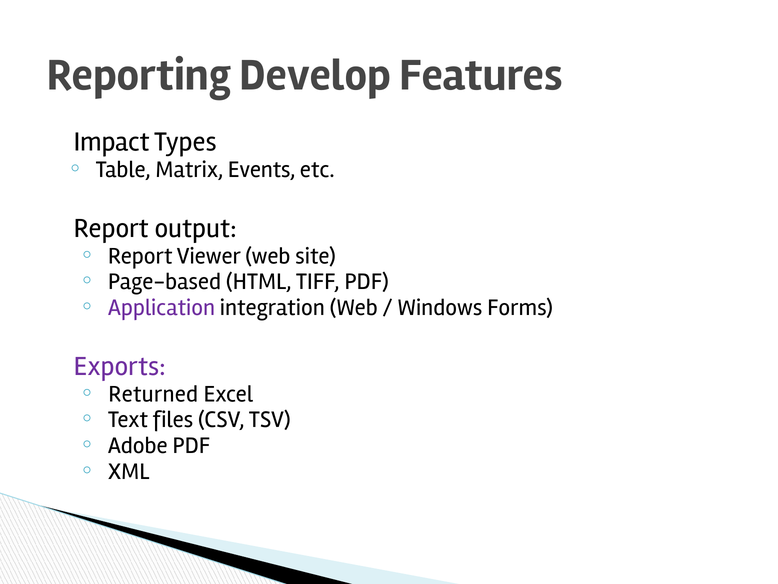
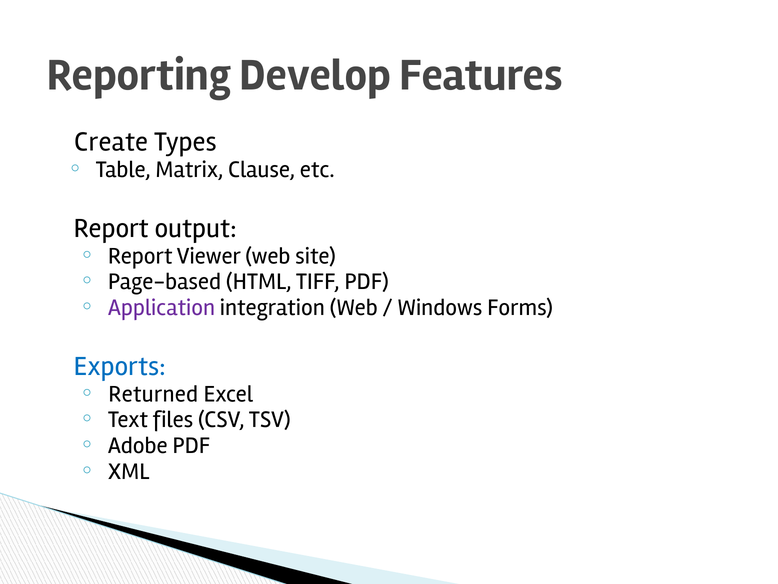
Impact: Impact -> Create
Events: Events -> Clause
Exports colour: purple -> blue
